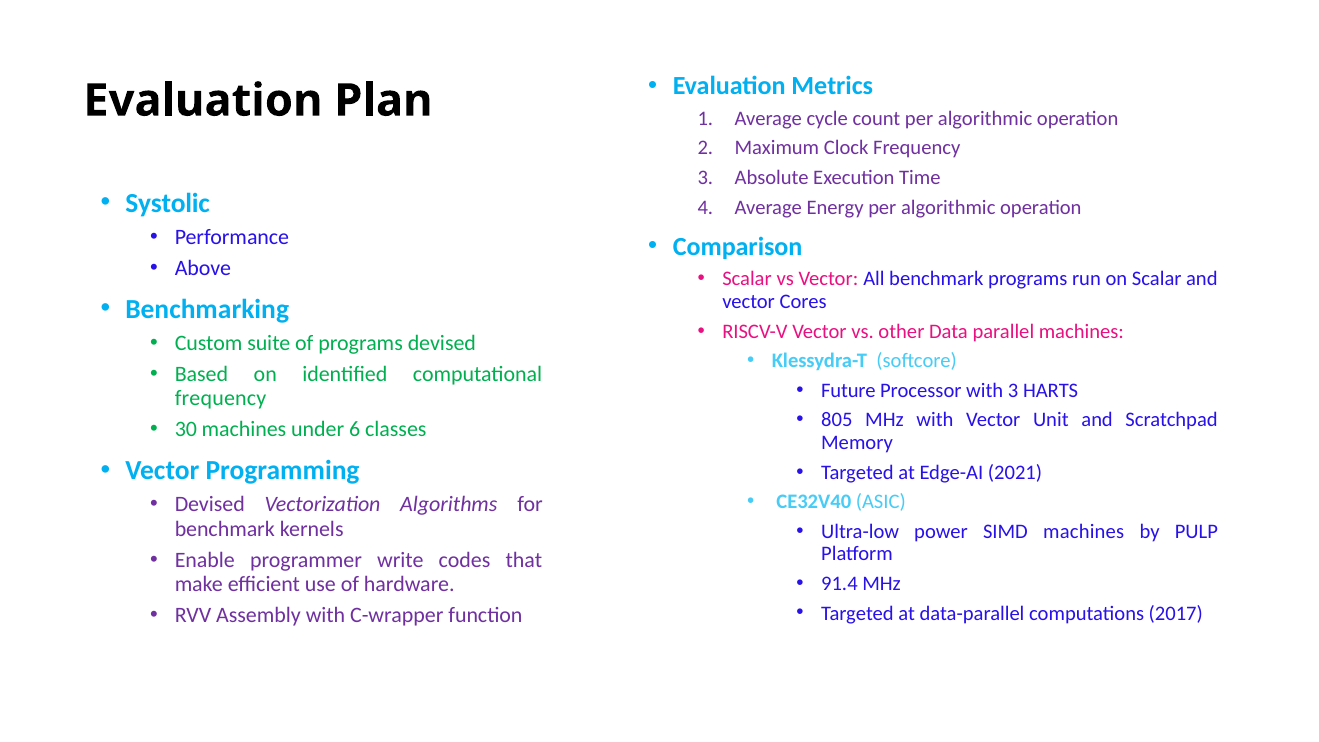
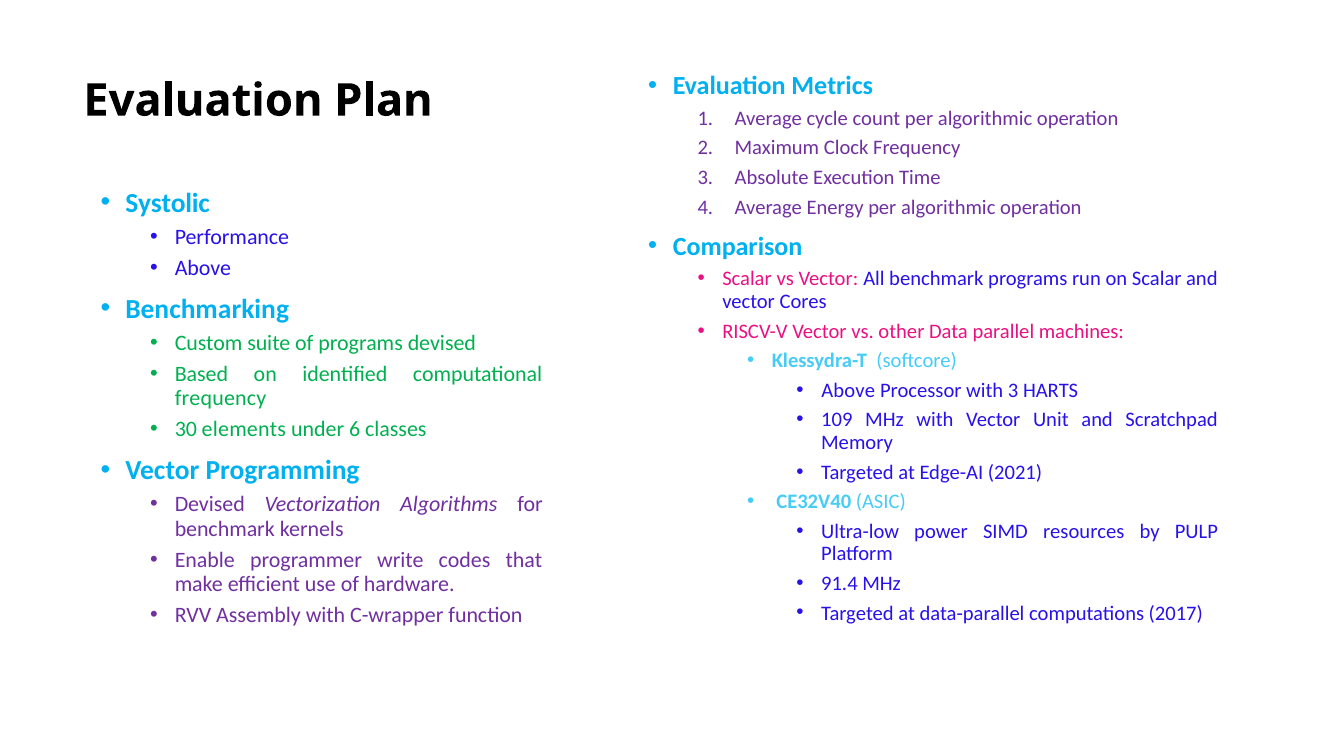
Future at (848, 390): Future -> Above
805: 805 -> 109
30 machines: machines -> elements
SIMD machines: machines -> resources
